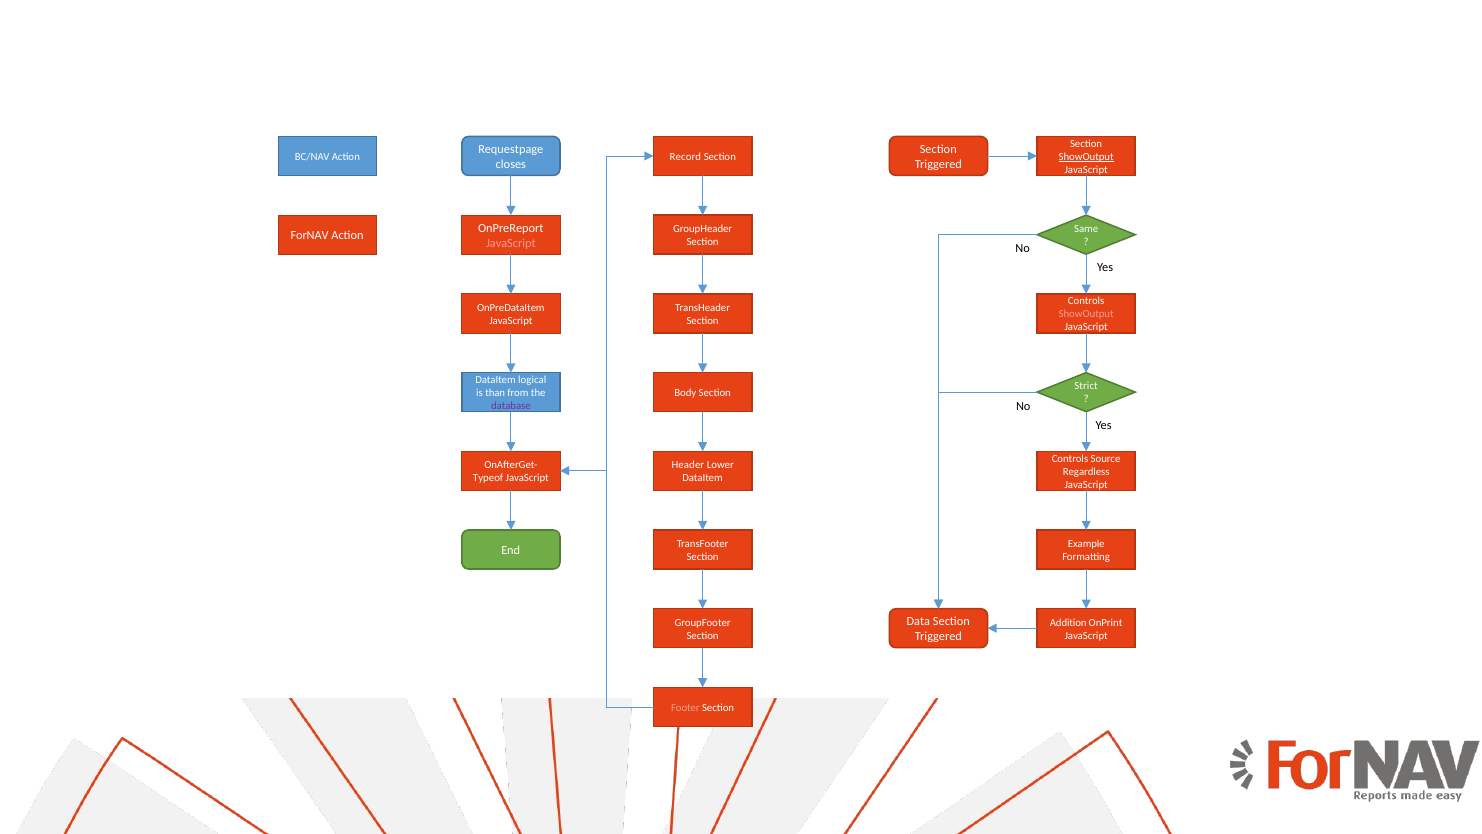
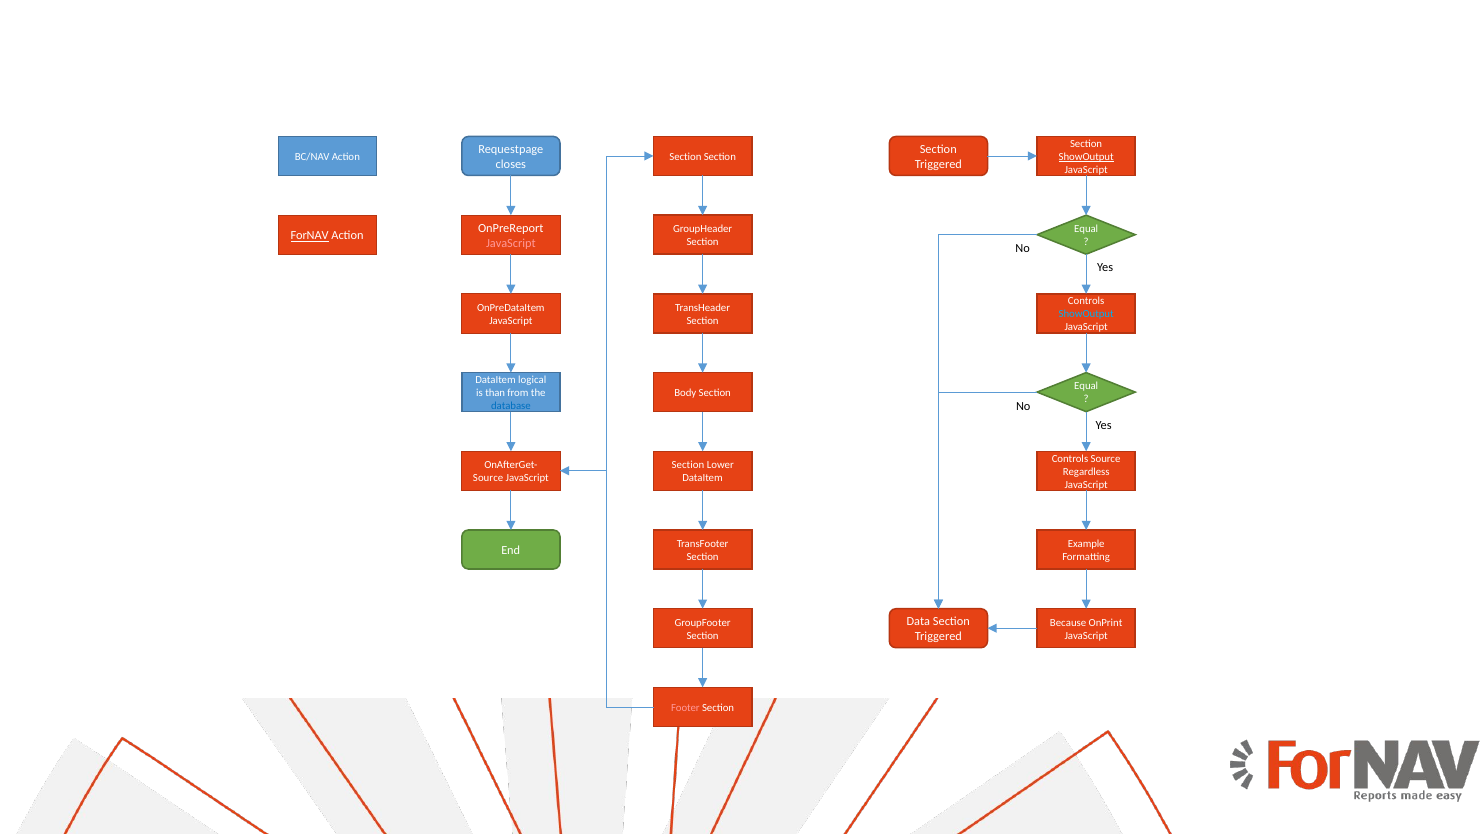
Record at (685, 157): Record -> Section
Same at (1086, 229): Same -> Equal
ForNAV underline: none -> present
ShowOutput at (1086, 314) colour: pink -> light blue
Strict at (1086, 386): Strict -> Equal
database colour: purple -> blue
Header at (688, 465): Header -> Section
Typeof at (488, 478): Typeof -> Source
Addition: Addition -> Because
